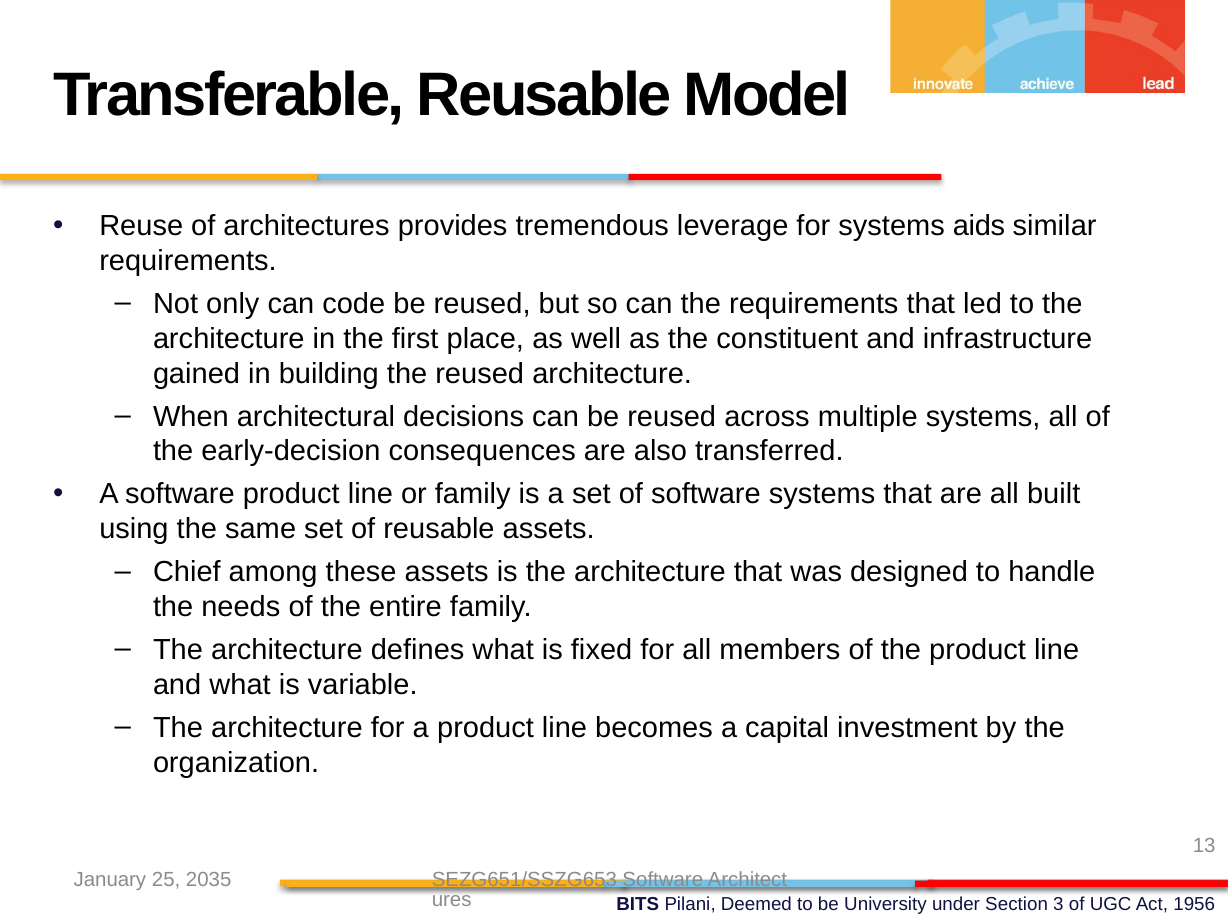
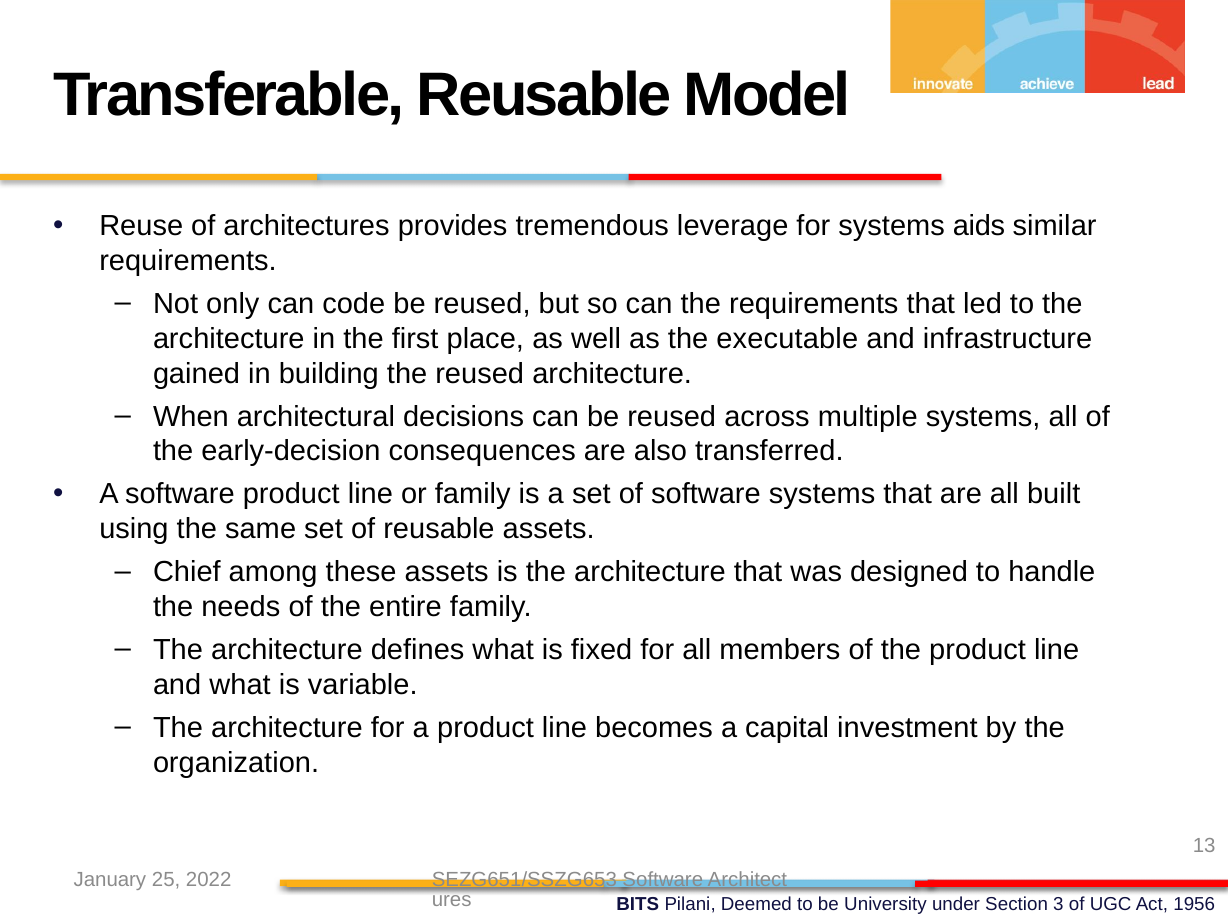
constituent: constituent -> executable
2035: 2035 -> 2022
